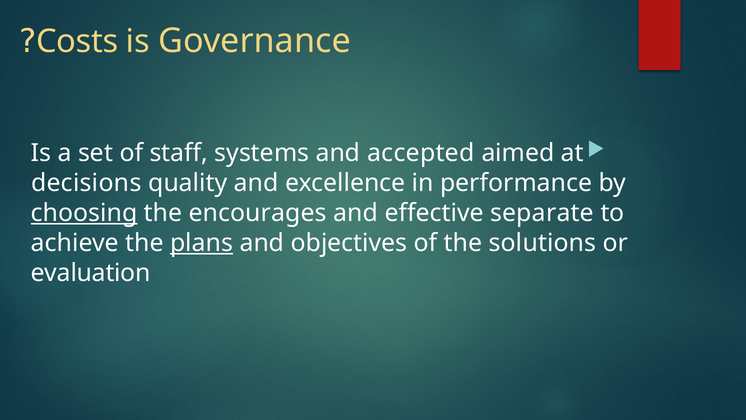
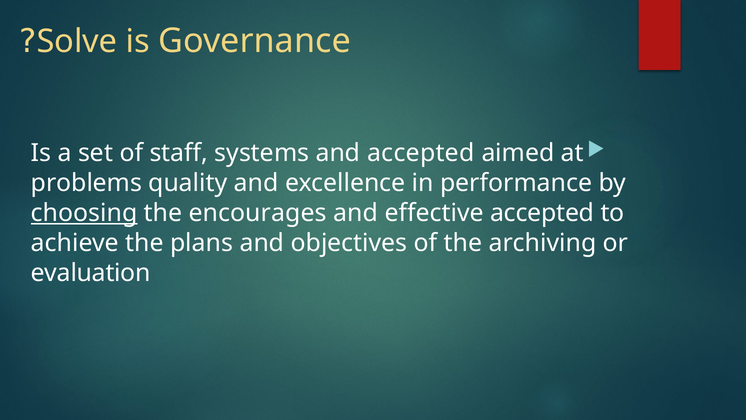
Costs: Costs -> Solve
decisions: decisions -> problems
effective separate: separate -> accepted
plans underline: present -> none
solutions: solutions -> archiving
